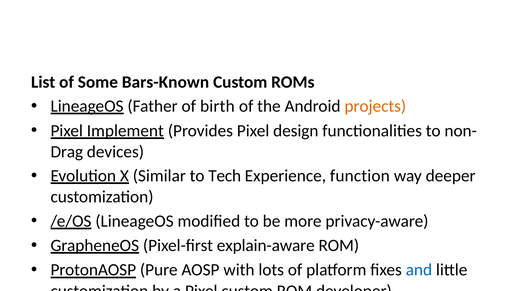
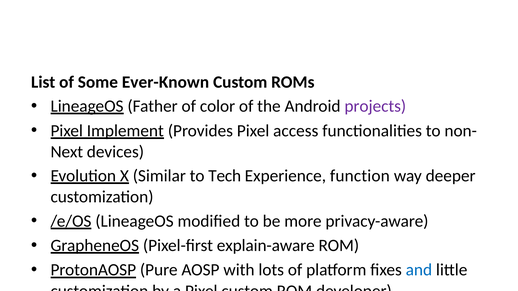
Bars-Known: Bars-Known -> Ever-Known
birth: birth -> color
projects colour: orange -> purple
design: design -> access
Drag: Drag -> Next
